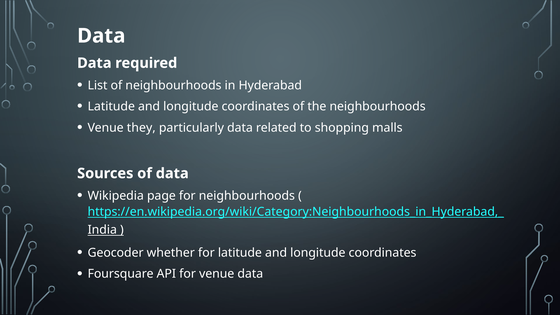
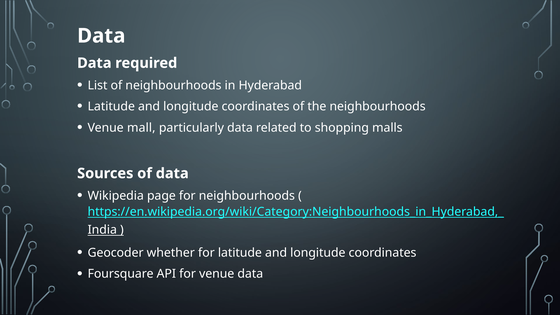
they: they -> mall
